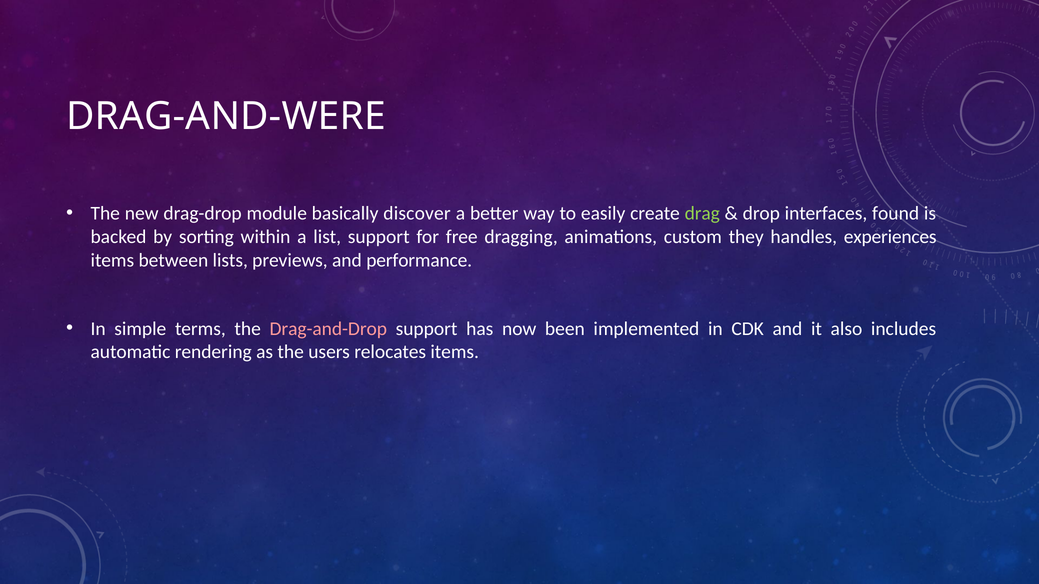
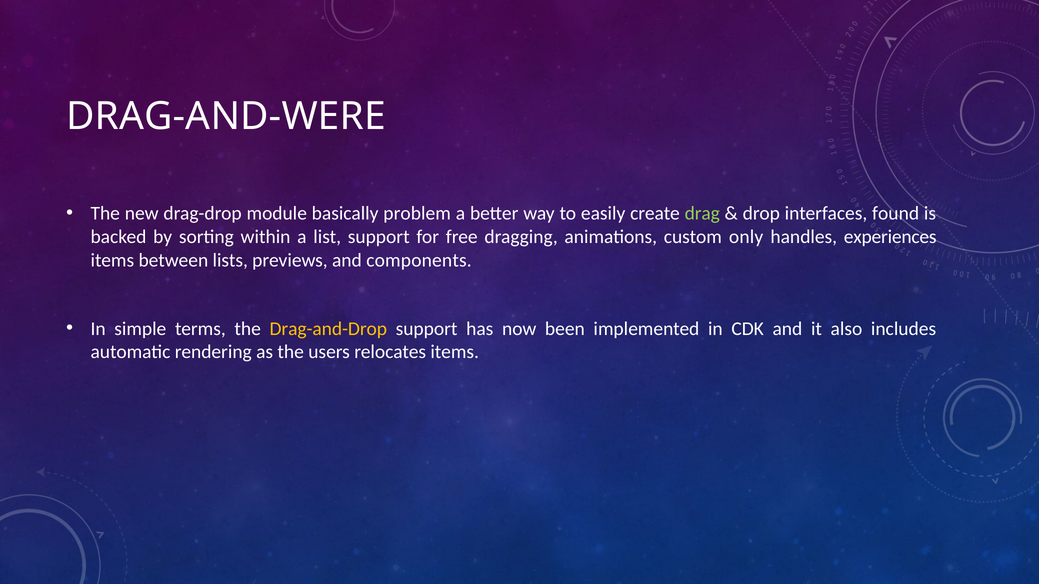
discover: discover -> problem
they: they -> only
performance: performance -> components
Drag-and-Drop colour: pink -> yellow
